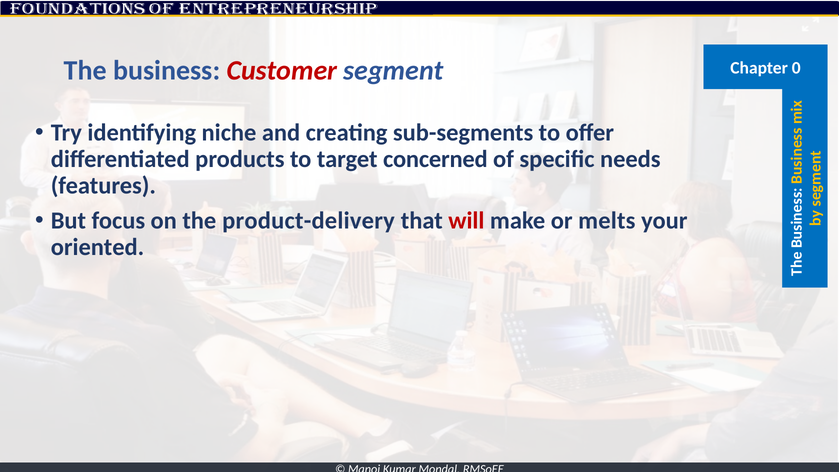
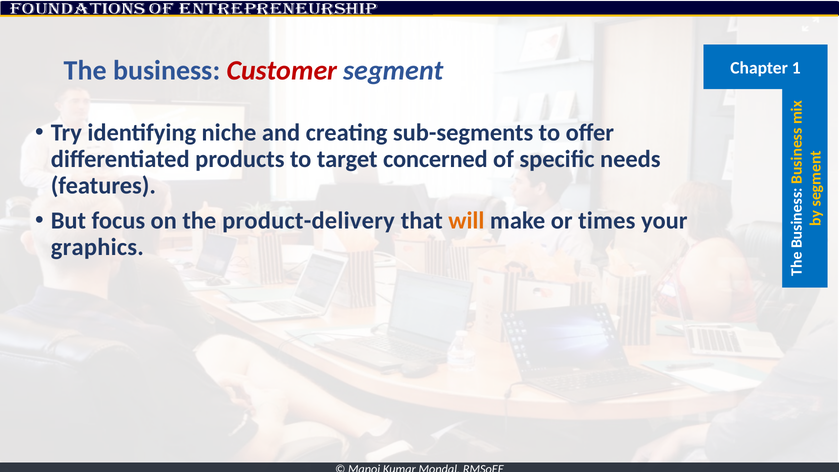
0: 0 -> 1
will colour: red -> orange
melts: melts -> times
oriented: oriented -> graphics
